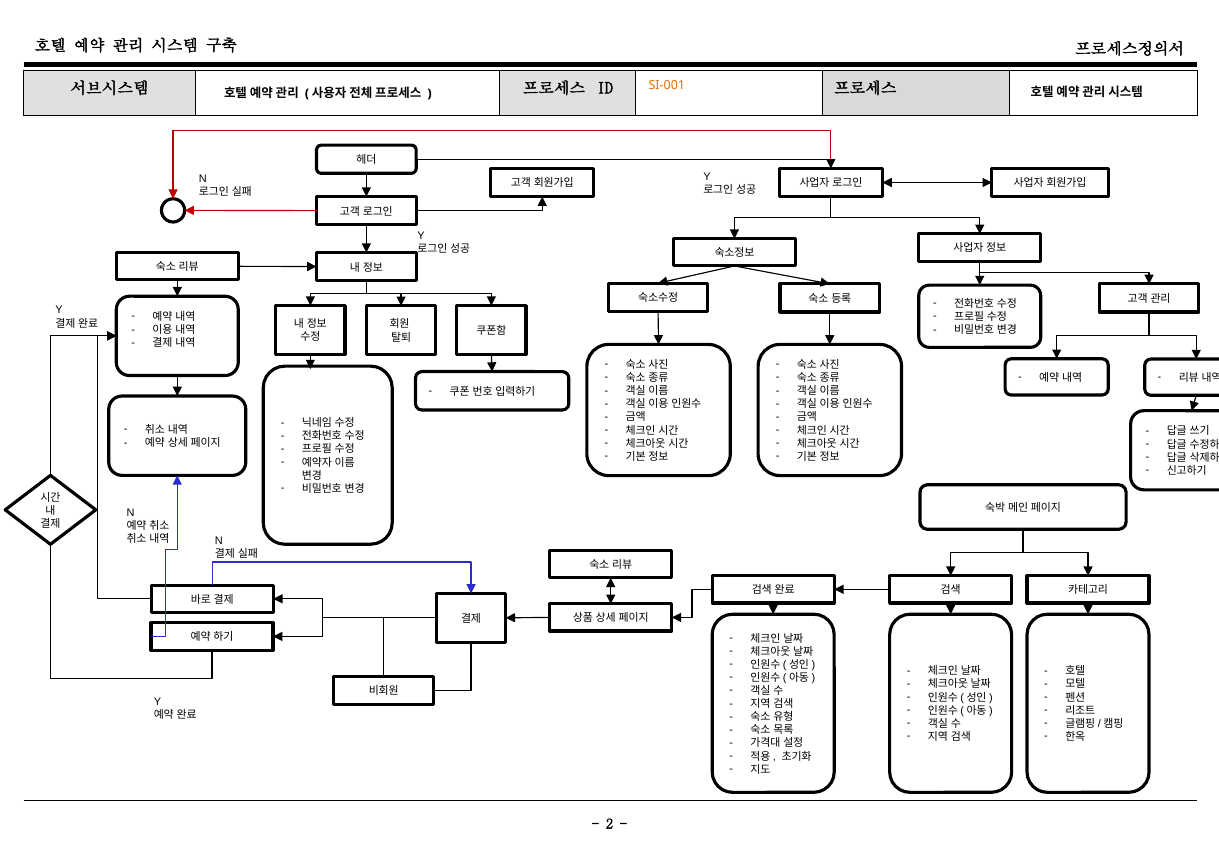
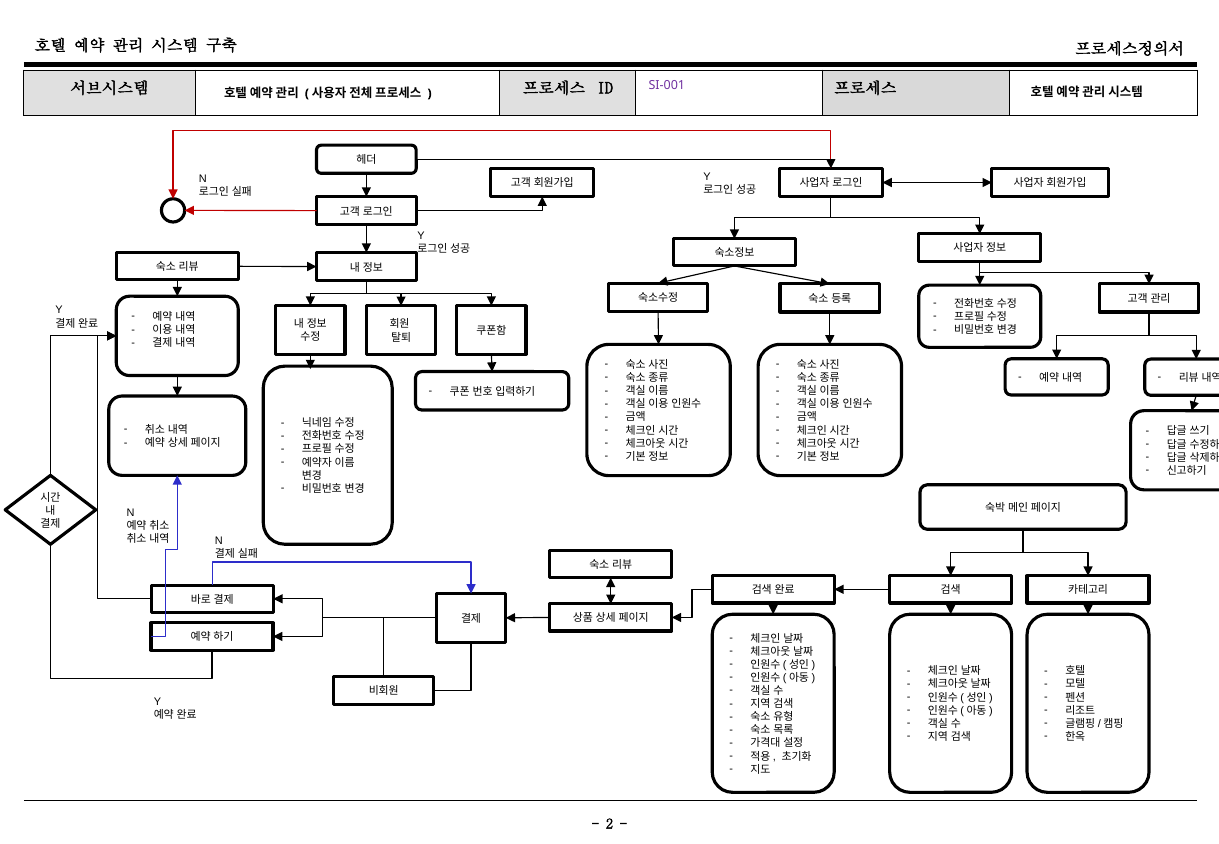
SI-001 colour: orange -> purple
